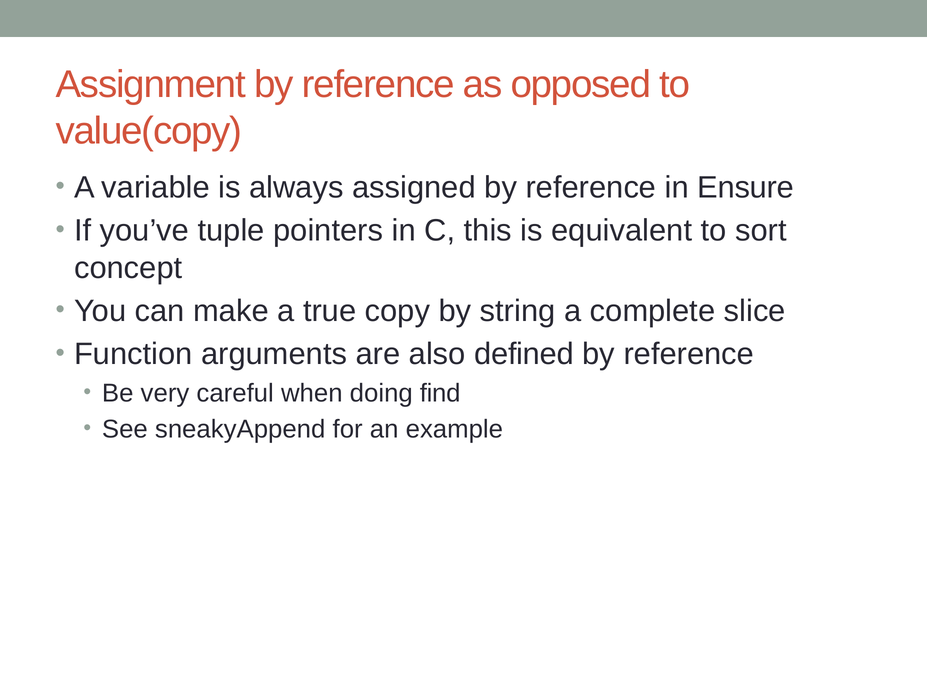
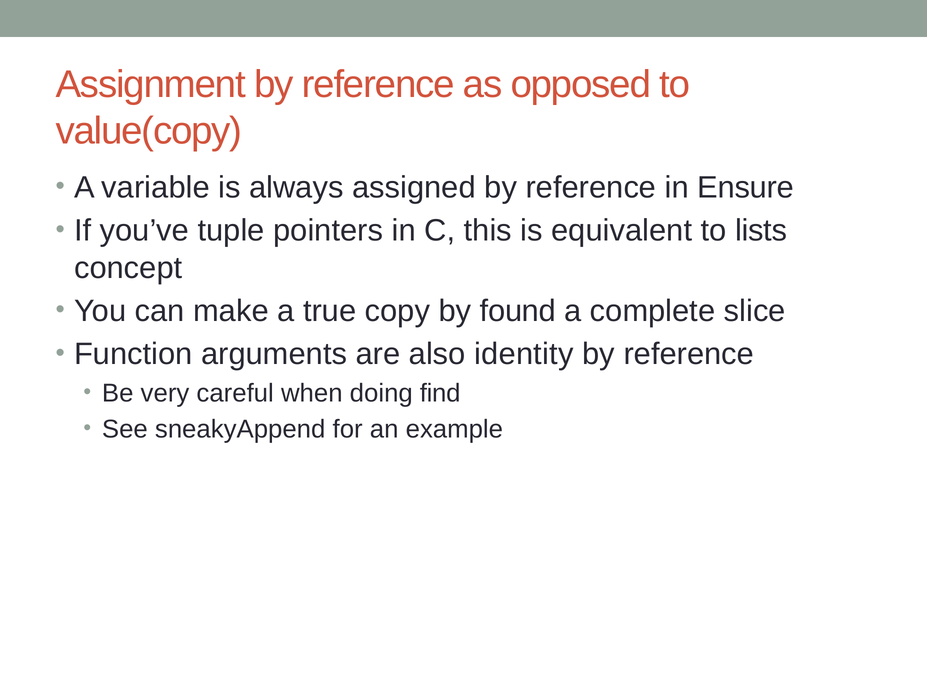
sort: sort -> lists
string: string -> found
defined: defined -> identity
